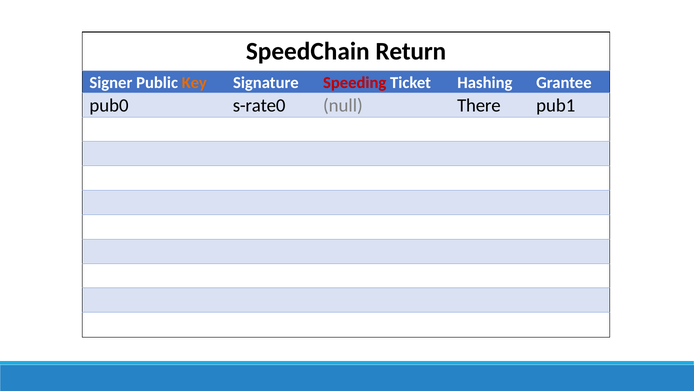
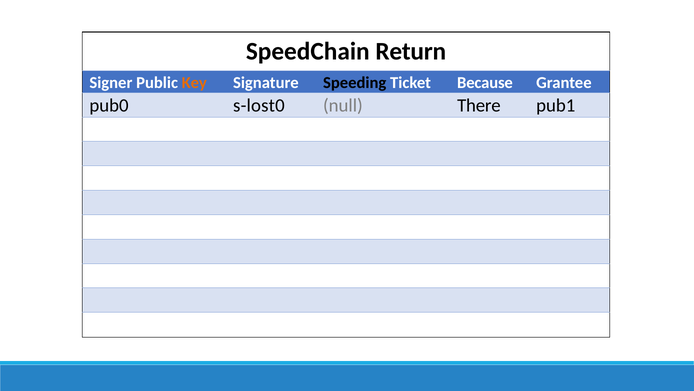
Speeding colour: red -> black
Hashing: Hashing -> Because
s-rate0: s-rate0 -> s-lost0
